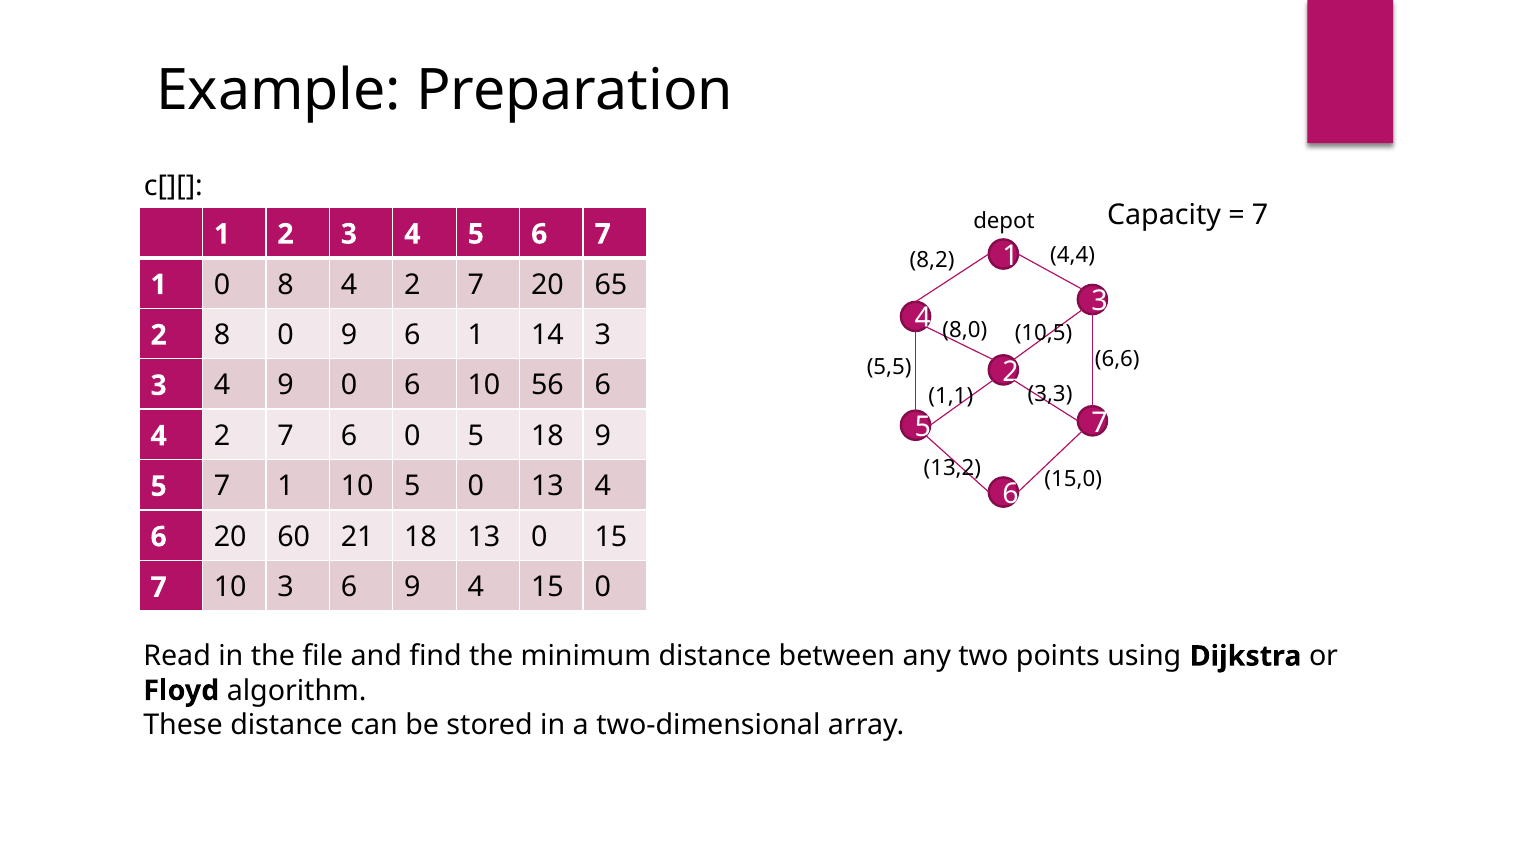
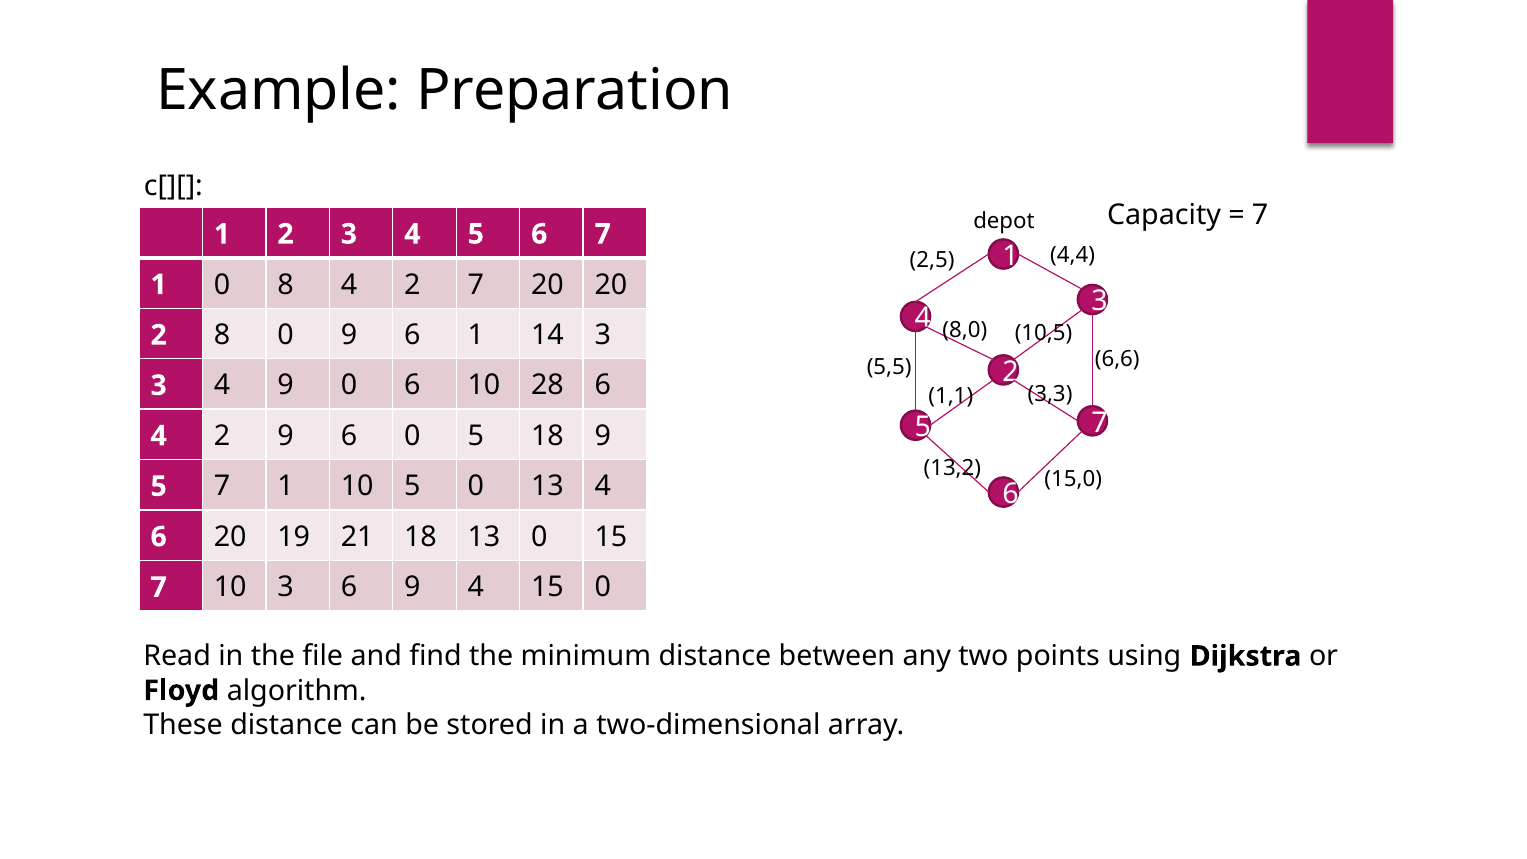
8,2: 8,2 -> 2,5
20 65: 65 -> 20
56: 56 -> 28
7 at (286, 436): 7 -> 9
60: 60 -> 19
